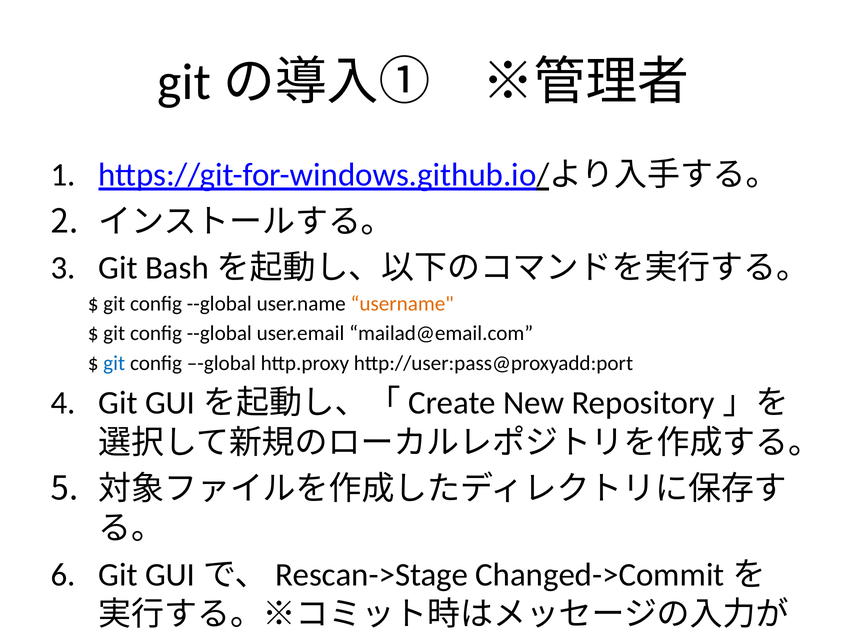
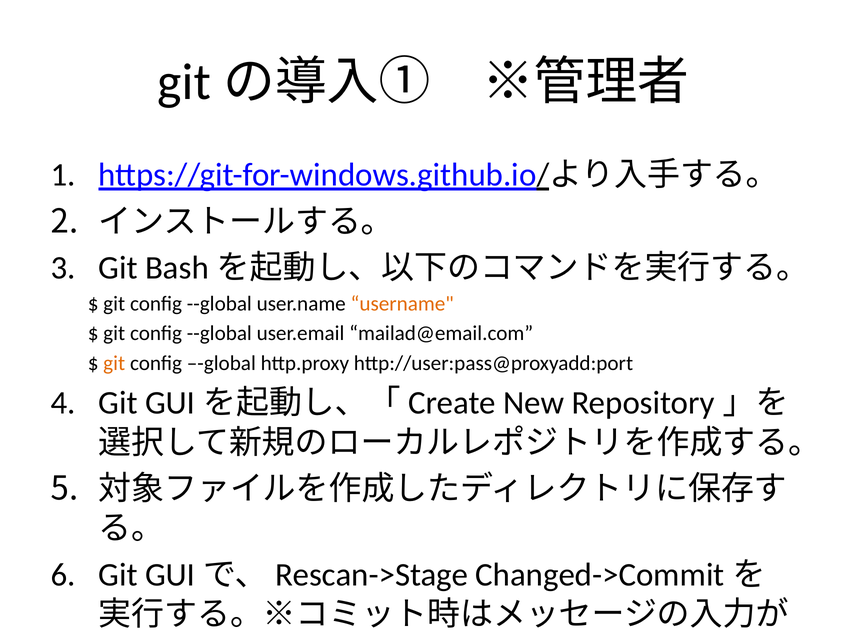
git at (114, 363) colour: blue -> orange
